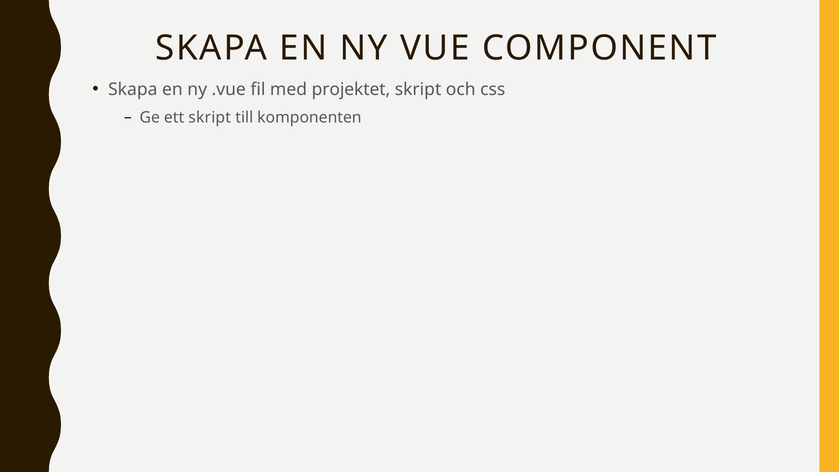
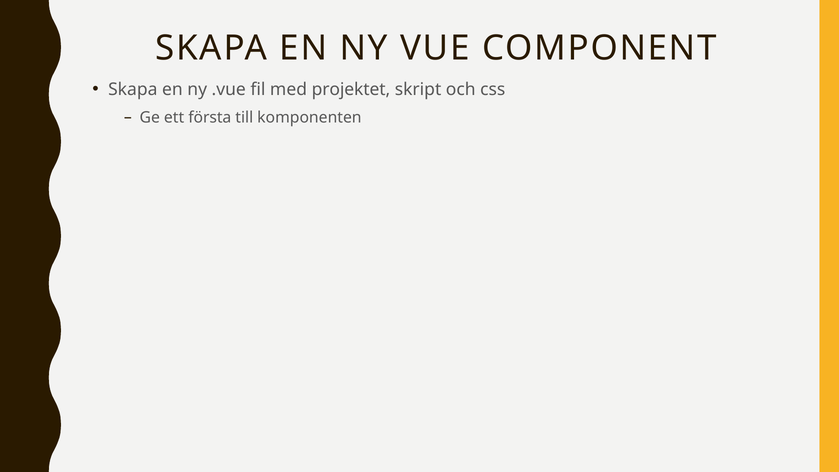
ett skript: skript -> första
